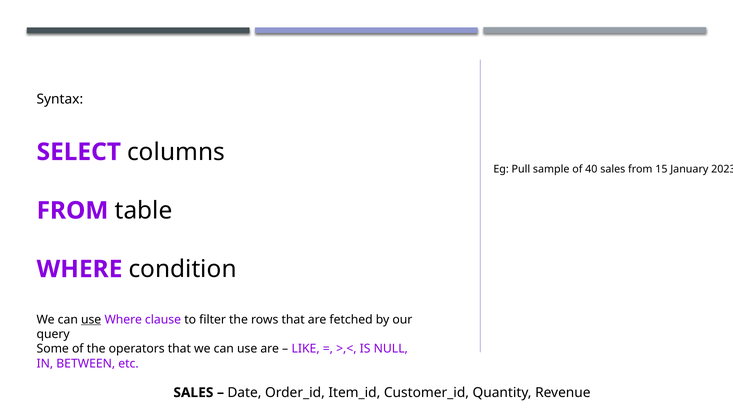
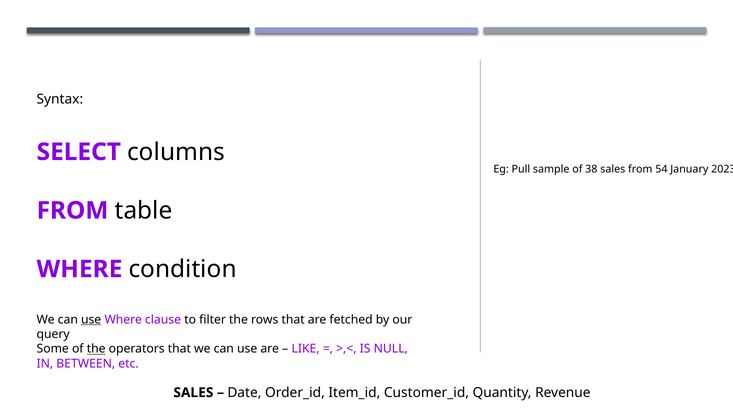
40: 40 -> 38
15: 15 -> 54
the at (96, 349) underline: none -> present
